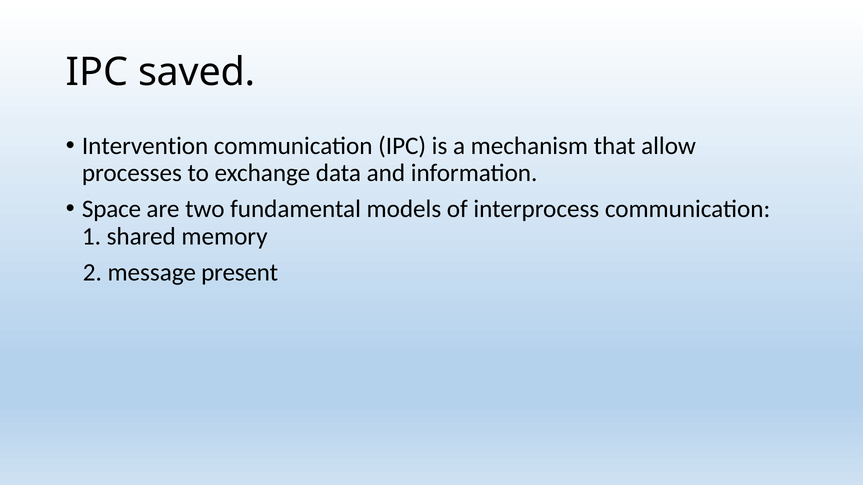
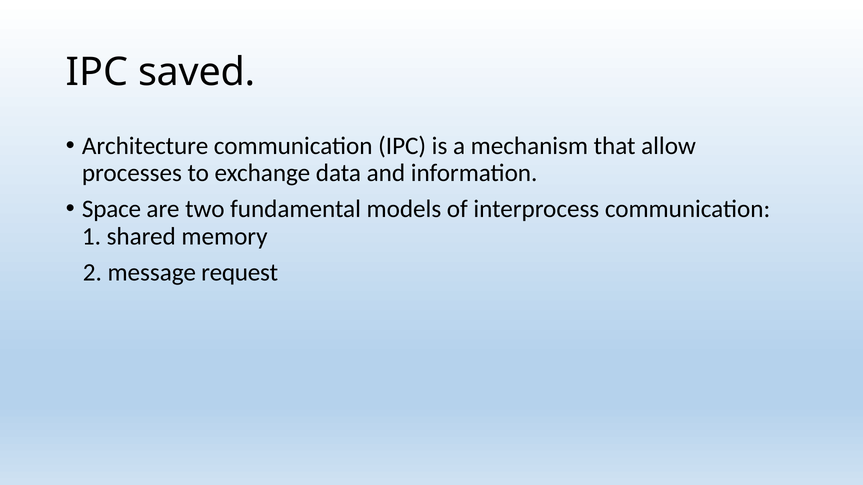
Intervention: Intervention -> Architecture
present: present -> request
